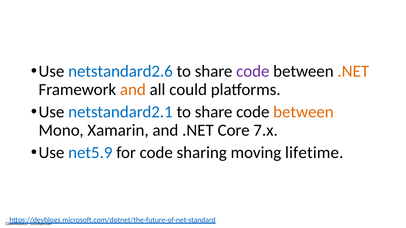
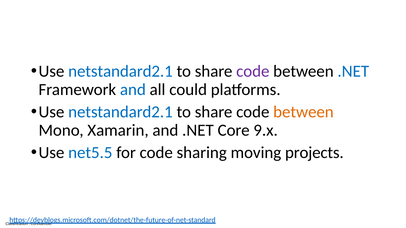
netstandard2.6 at (120, 71): netstandard2.6 -> netstandard2.1
.NET at (353, 71) colour: orange -> blue
and at (133, 90) colour: orange -> blue
7.x: 7.x -> 9.x
net5.9: net5.9 -> net5.5
lifetime: lifetime -> projects
